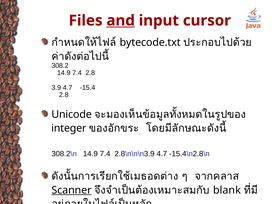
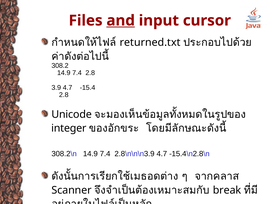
bytecode.txt: bytecode.txt -> returned.txt
Scanner underline: present -> none
blank: blank -> break
